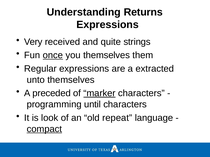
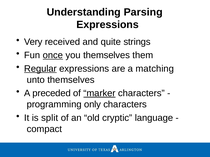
Returns: Returns -> Parsing
Regular underline: none -> present
extracted: extracted -> matching
until: until -> only
look: look -> split
repeat: repeat -> cryptic
compact underline: present -> none
